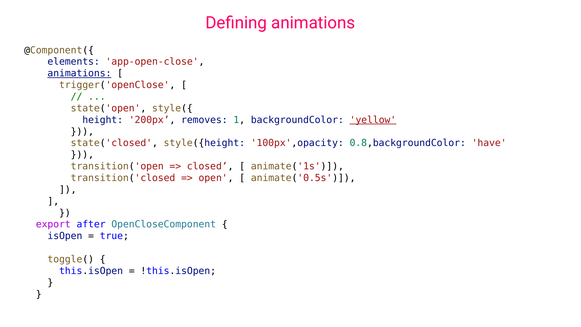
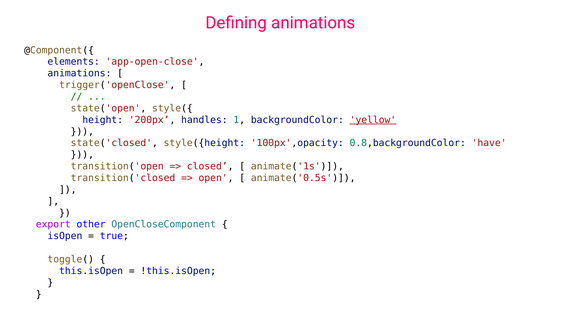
animations at (79, 73) underline: present -> none
removes: removes -> handles
after: after -> other
